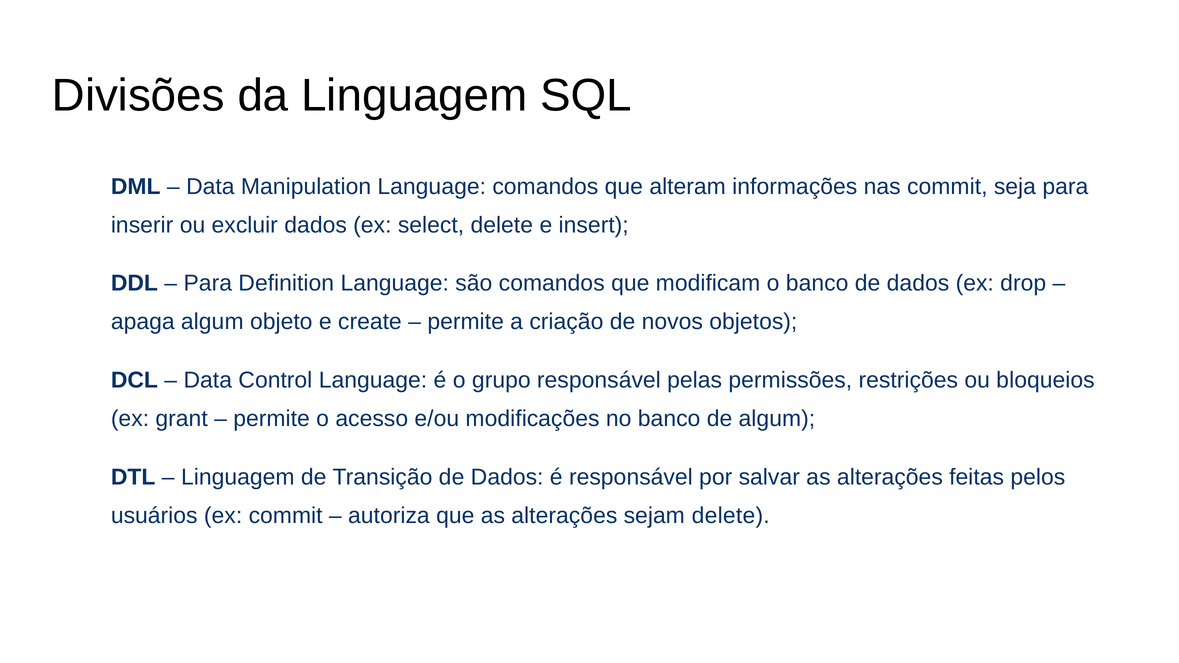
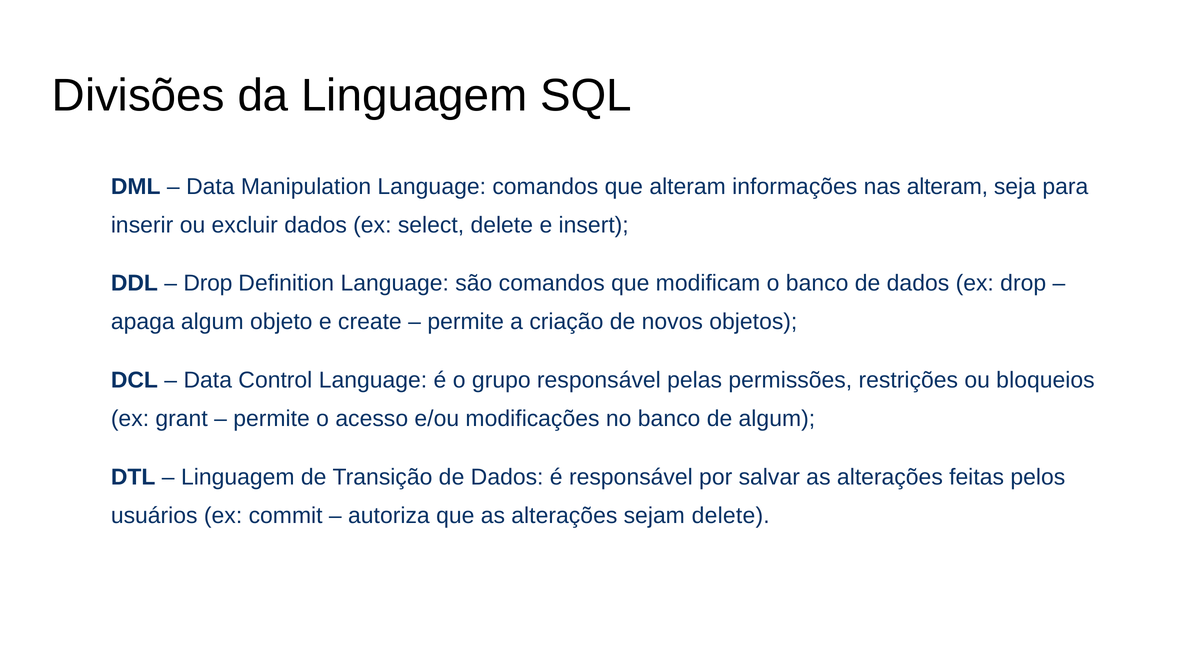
nas commit: commit -> alteram
Para at (208, 283): Para -> Drop
